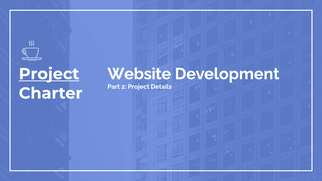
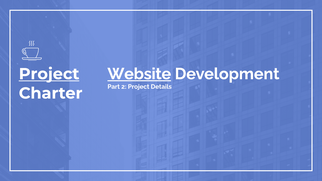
Website underline: none -> present
